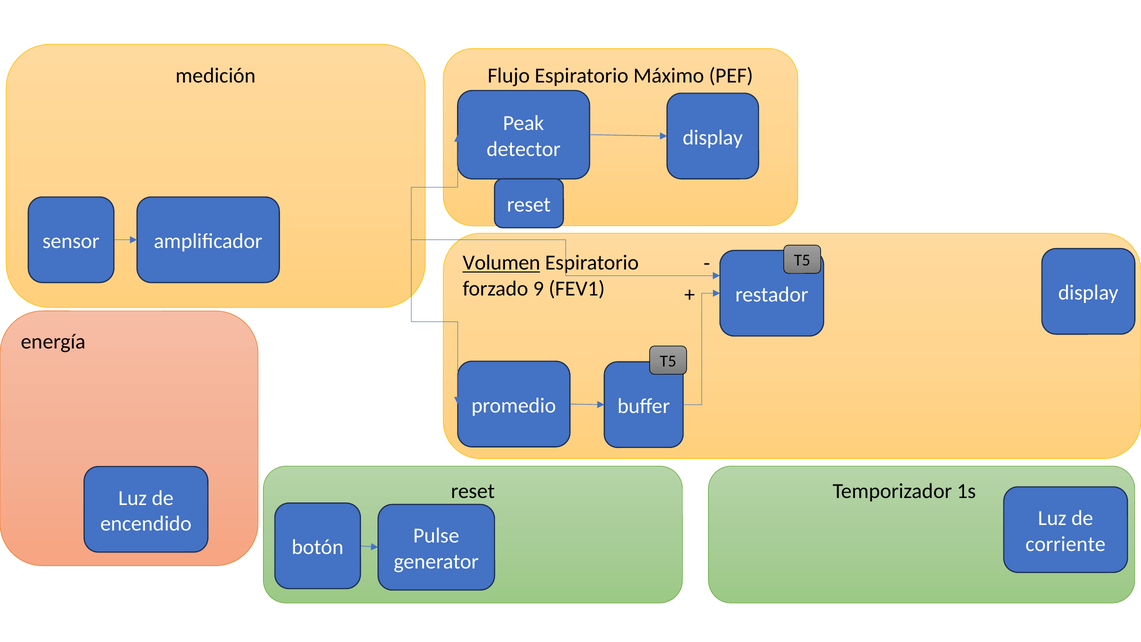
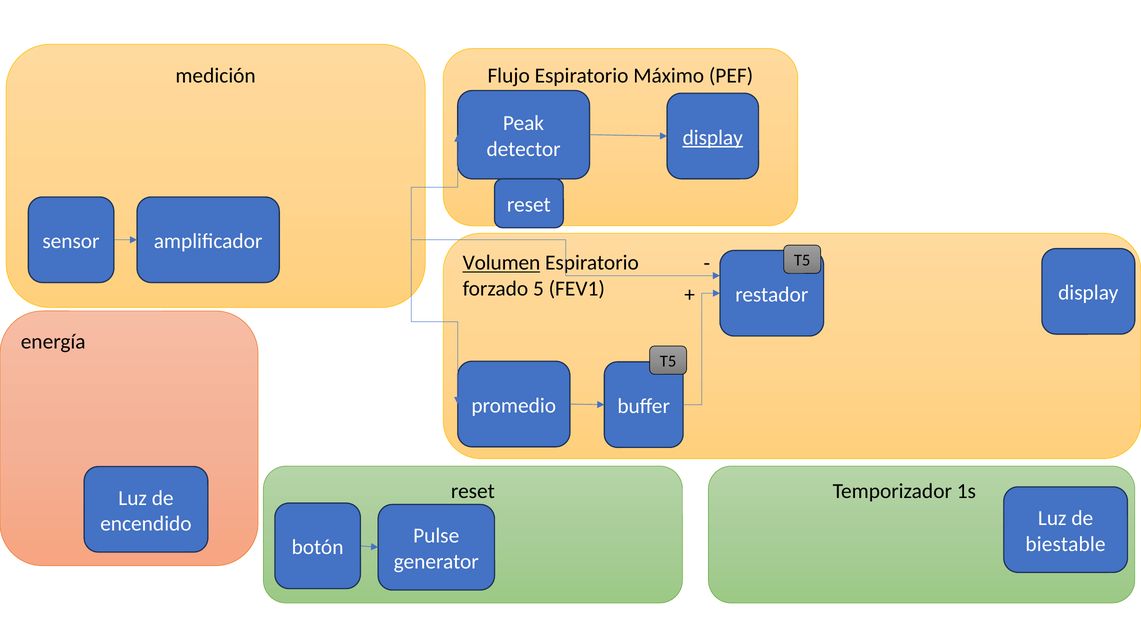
display at (713, 137) underline: none -> present
9: 9 -> 5
corriente: corriente -> biestable
